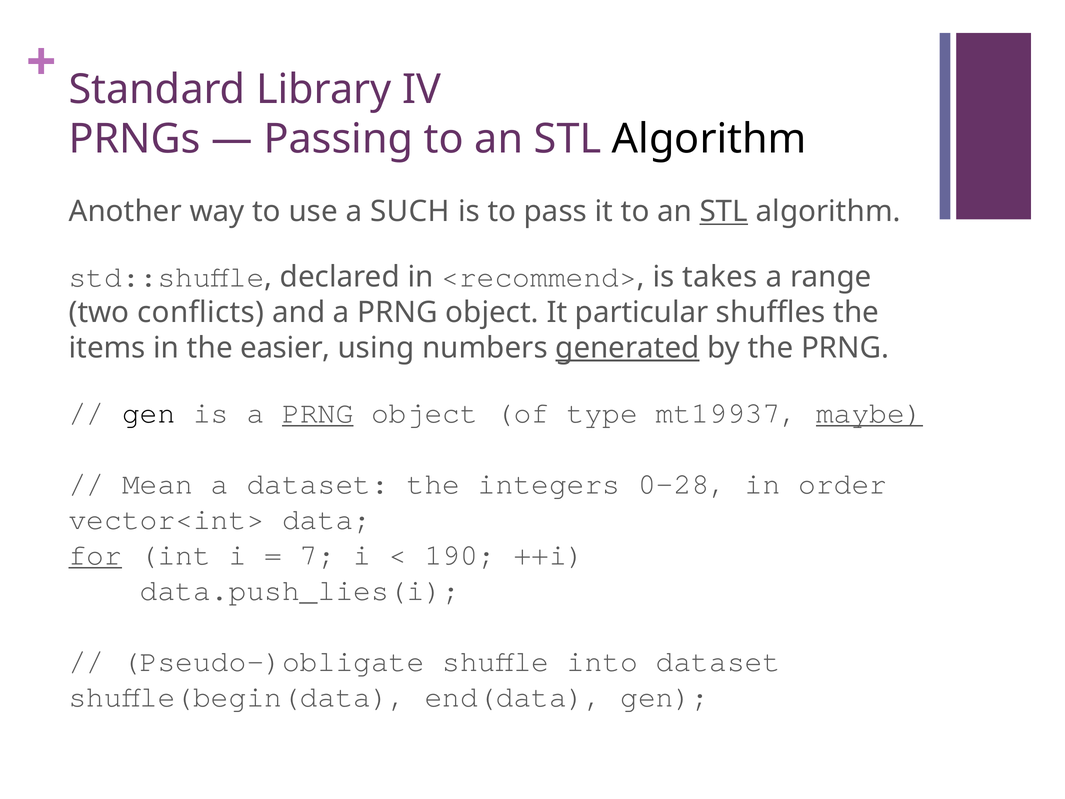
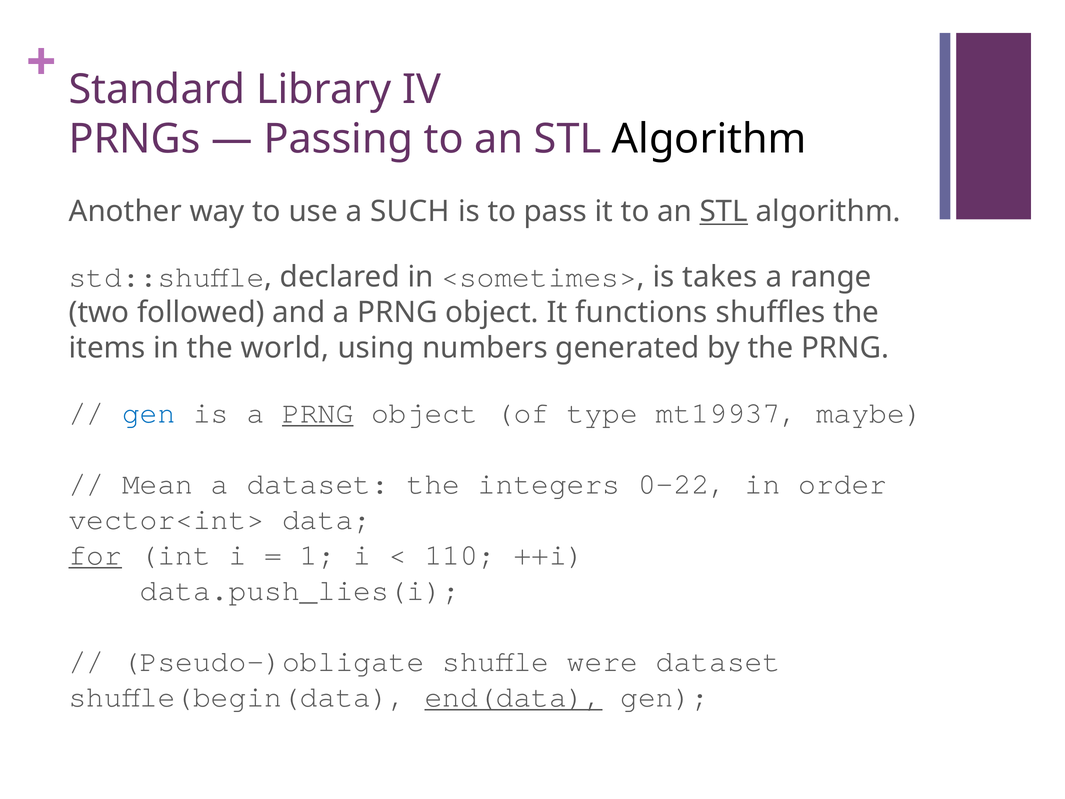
<recommend>: <recommend> -> <sometimes>
conflicts: conflicts -> followed
particular: particular -> functions
easier: easier -> world
generated underline: present -> none
gen at (149, 413) colour: black -> blue
maybe underline: present -> none
0-28: 0-28 -> 0-22
7: 7 -> 1
190: 190 -> 110
into: into -> were
end(data underline: none -> present
